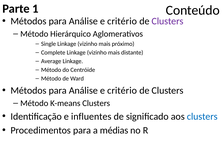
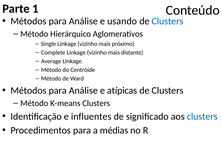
critério at (122, 21): critério -> usando
Clusters at (168, 21) colour: purple -> blue
critério at (122, 90): critério -> atípicas
